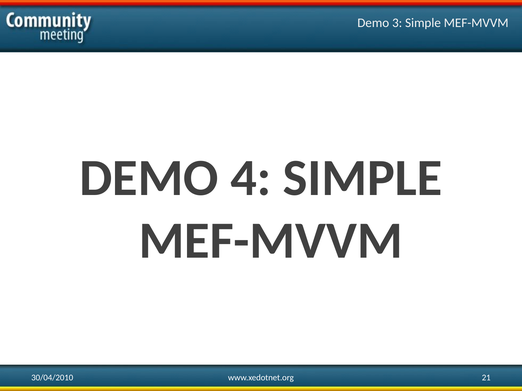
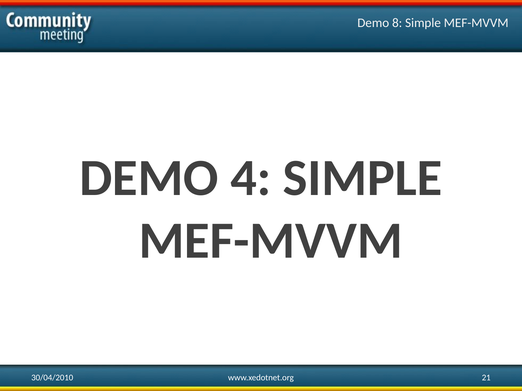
3: 3 -> 8
